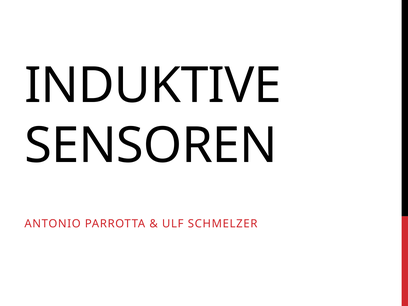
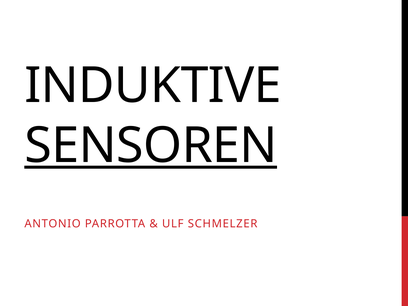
SENSOREN underline: none -> present
